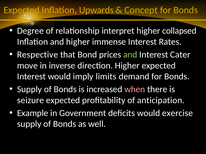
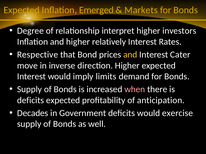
Upwards: Upwards -> Emerged
Concept: Concept -> Markets
collapsed: collapsed -> investors
immense: immense -> relatively
and at (130, 55) colour: light green -> yellow
seizure at (31, 101): seizure -> deficits
Example: Example -> Decades
